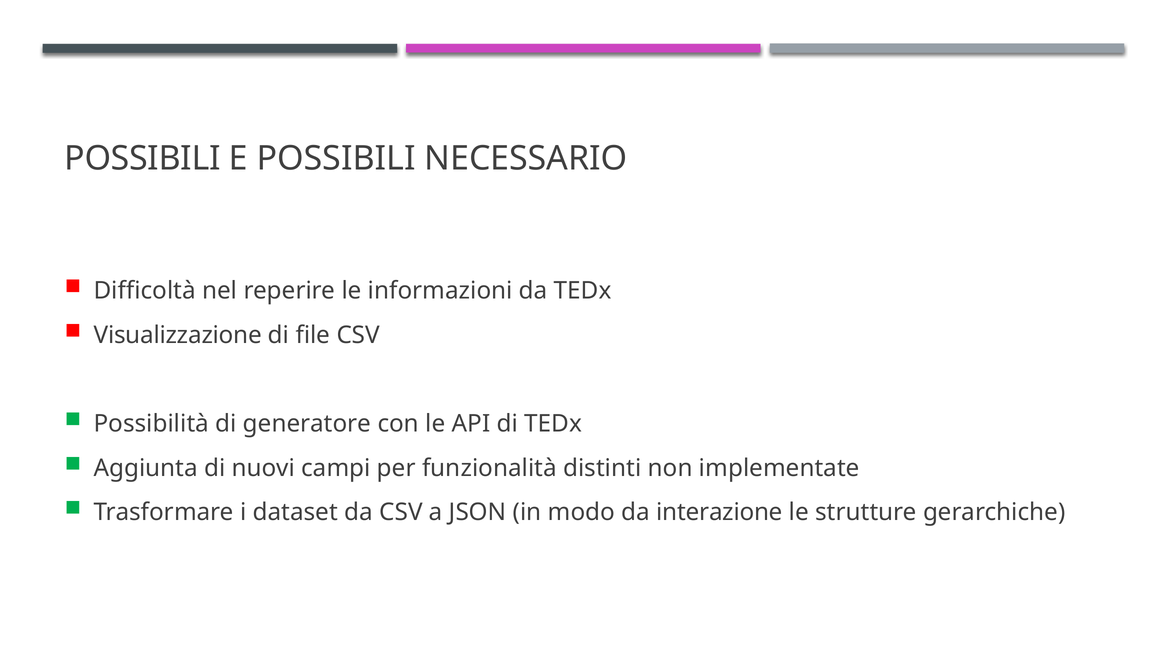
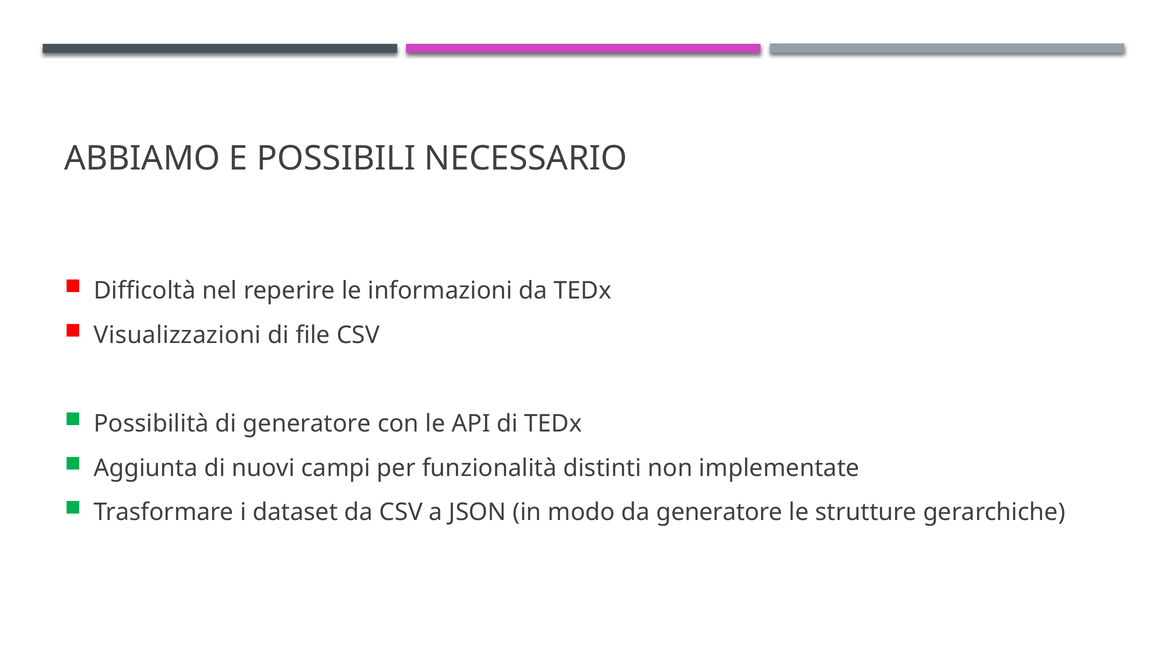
POSSIBILI at (142, 159): POSSIBILI -> ABBIAMO
Visualizzazione: Visualizzazione -> Visualizzazioni
da interazione: interazione -> generatore
